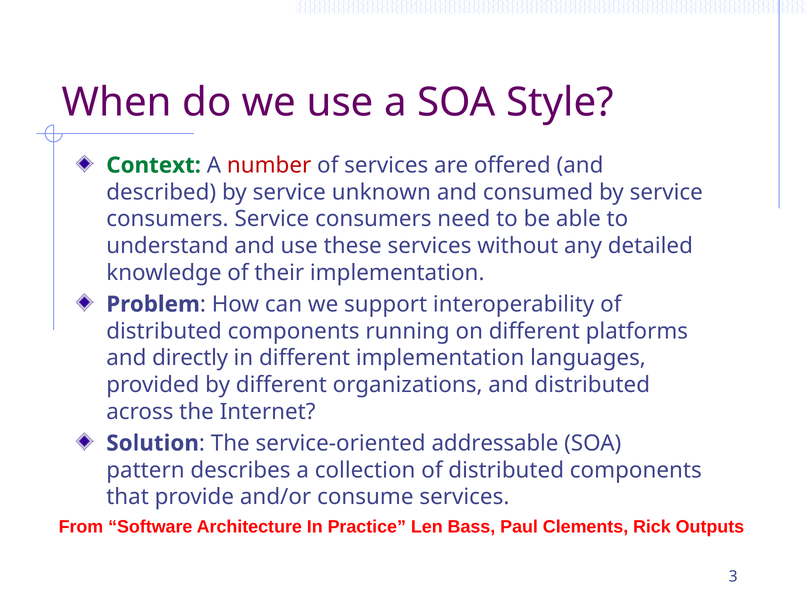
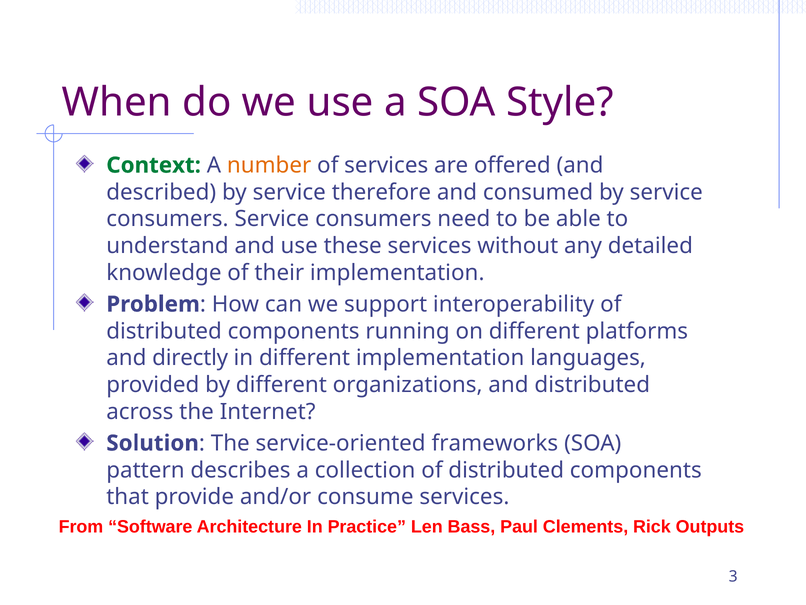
number colour: red -> orange
unknown: unknown -> therefore
addressable: addressable -> frameworks
